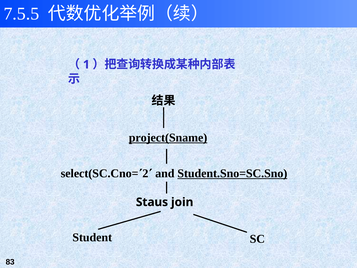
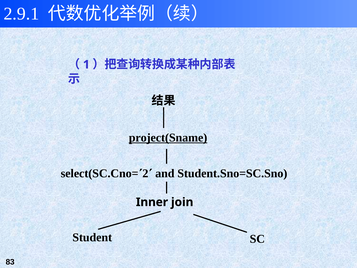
7.5.5: 7.5.5 -> 2.9.1
Student.Sno=SC.Sno underline: present -> none
Staus: Staus -> Inner
